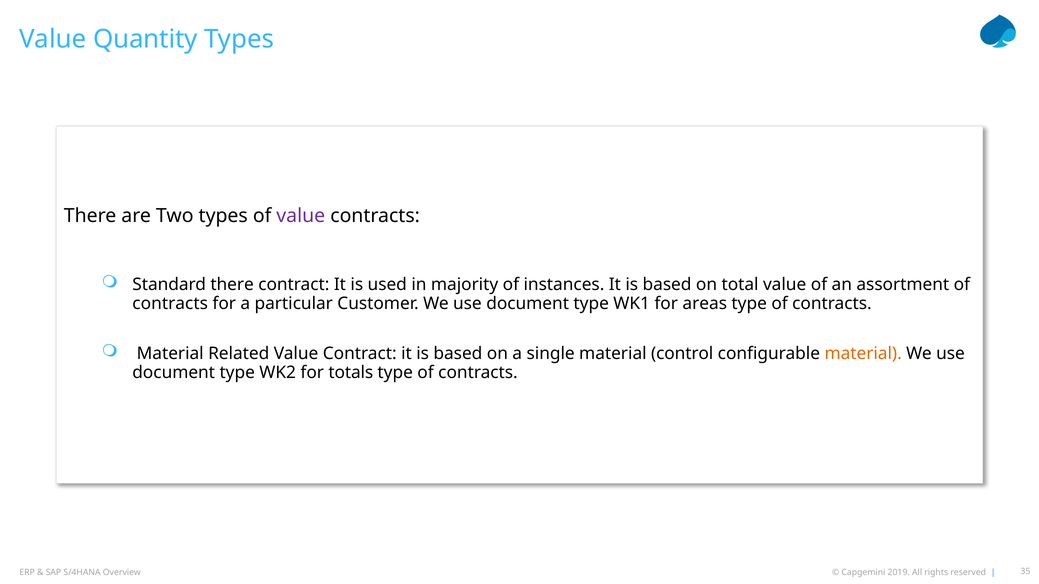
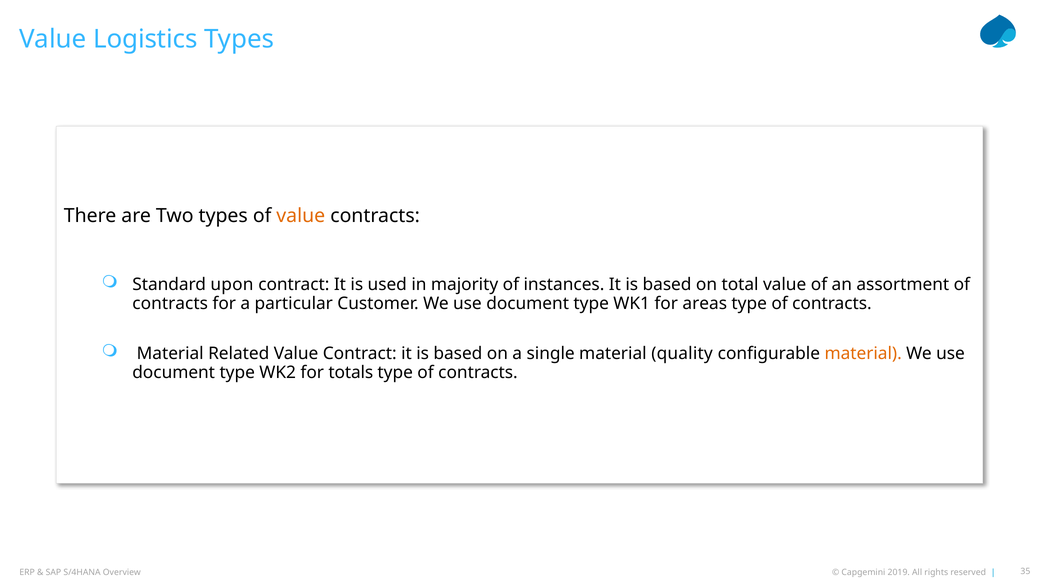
Quantity: Quantity -> Logistics
value at (301, 216) colour: purple -> orange
Standard there: there -> upon
control: control -> quality
